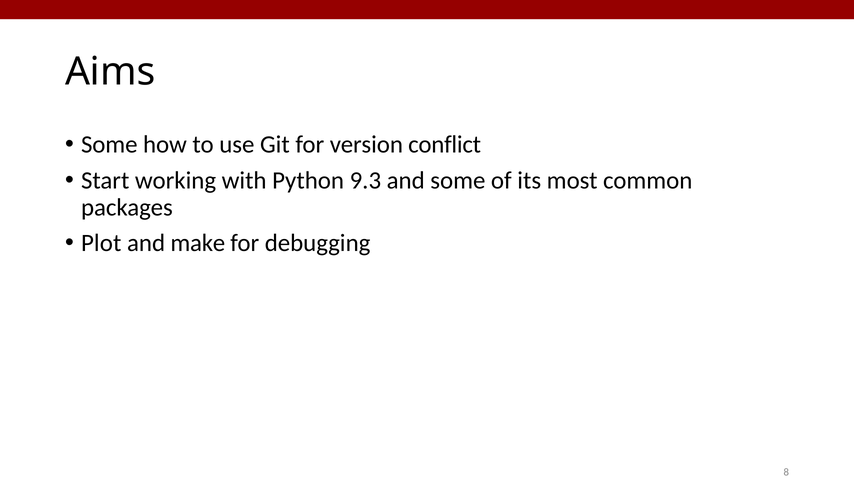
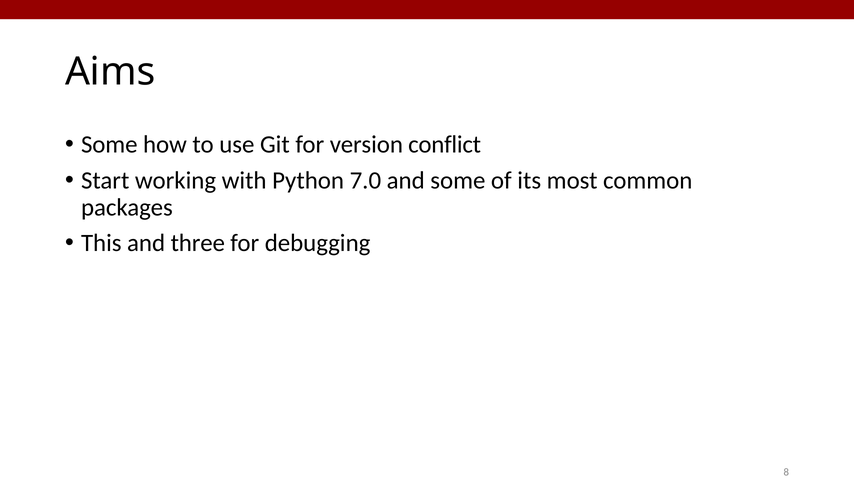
9.3: 9.3 -> 7.0
Plot: Plot -> This
make: make -> three
